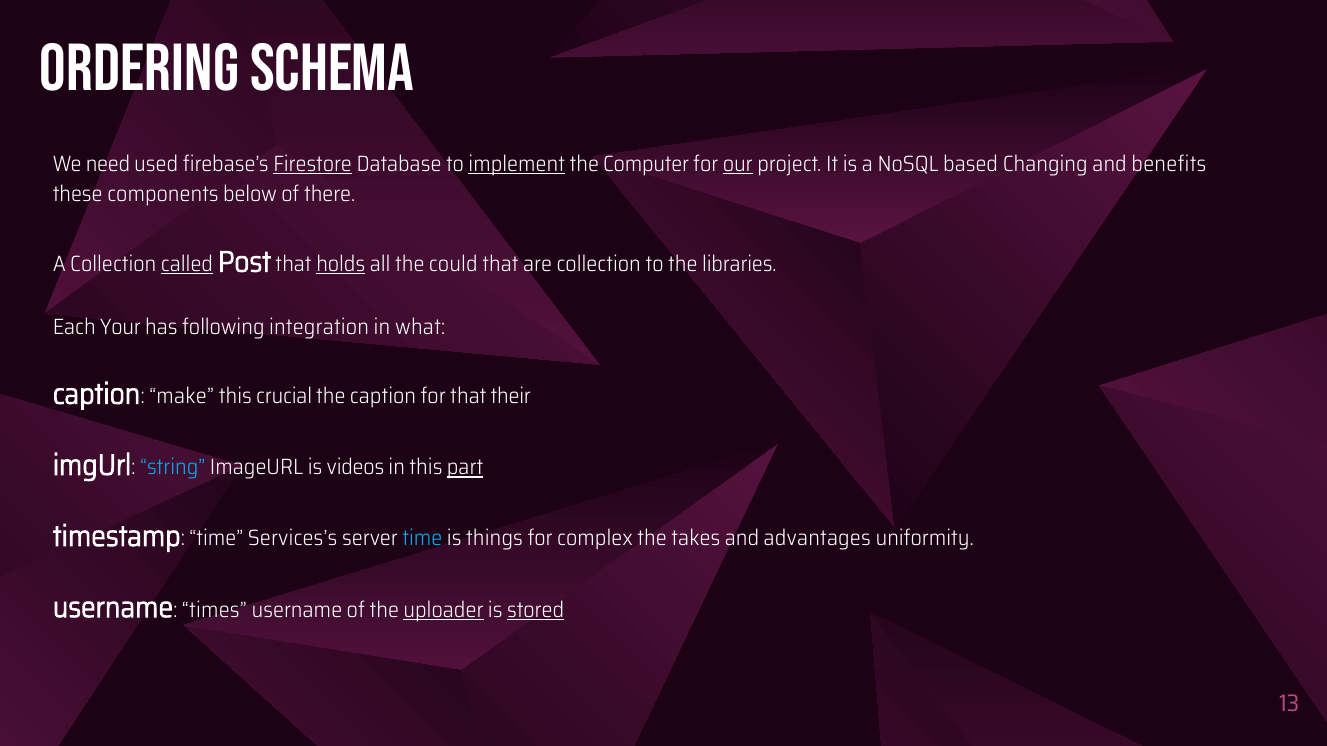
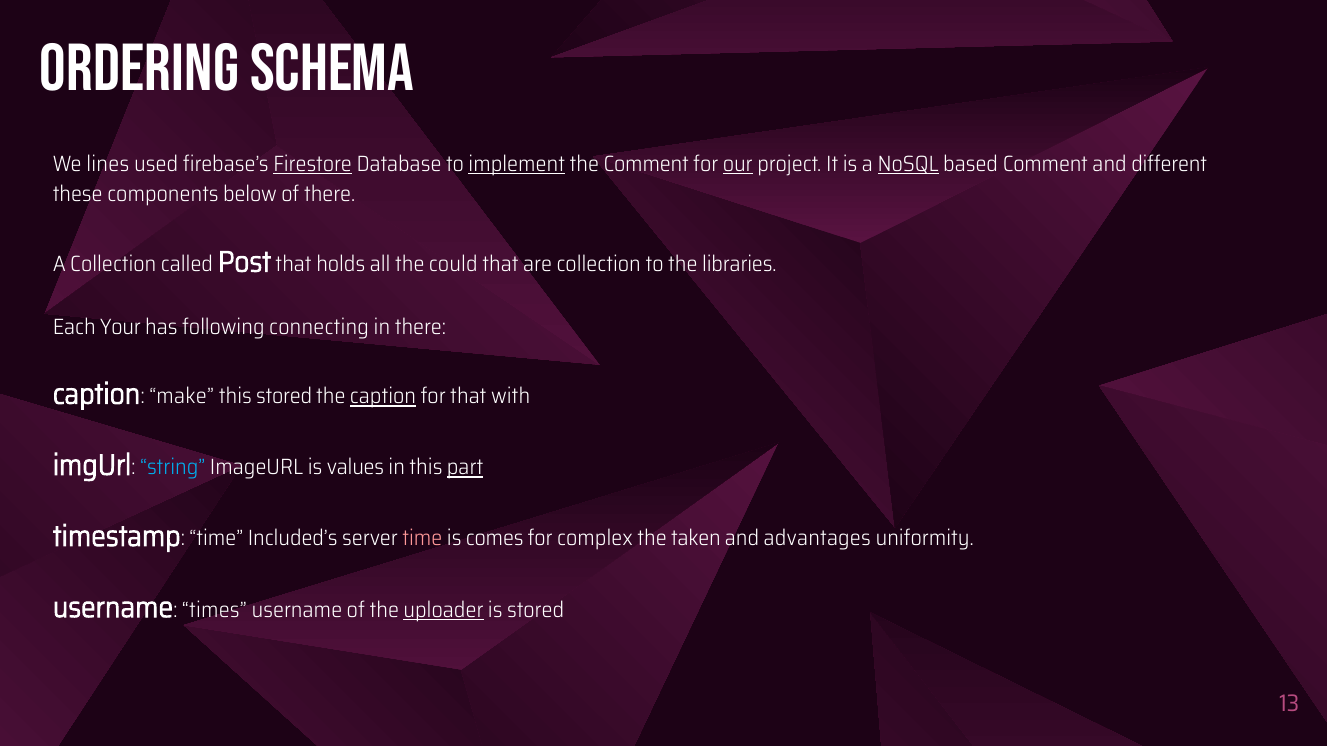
need: need -> lines
the Computer: Computer -> Comment
NoSQL underline: none -> present
based Changing: Changing -> Comment
benefits: benefits -> different
called underline: present -> none
holds underline: present -> none
integration: integration -> connecting
in what: what -> there
this crucial: crucial -> stored
caption at (383, 397) underline: none -> present
their: their -> with
videos: videos -> values
Services’s: Services’s -> Included’s
time at (422, 539) colour: light blue -> pink
things: things -> comes
takes: takes -> taken
stored at (536, 610) underline: present -> none
